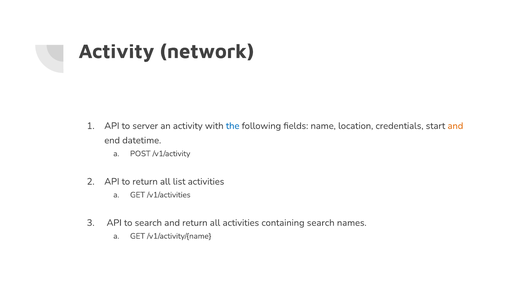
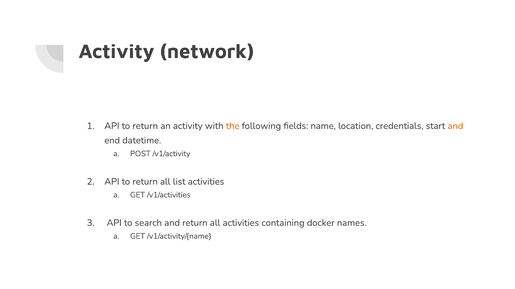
server at (145, 126): server -> return
the colour: blue -> orange
containing search: search -> docker
